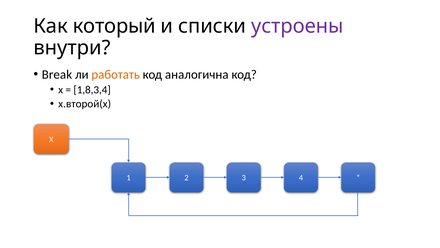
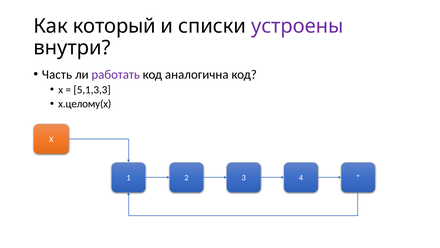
Break: Break -> Часть
работать colour: orange -> purple
1,8,3,4: 1,8,3,4 -> 5,1,3,3
x.второй(x: x.второй(x -> x.целому(x
